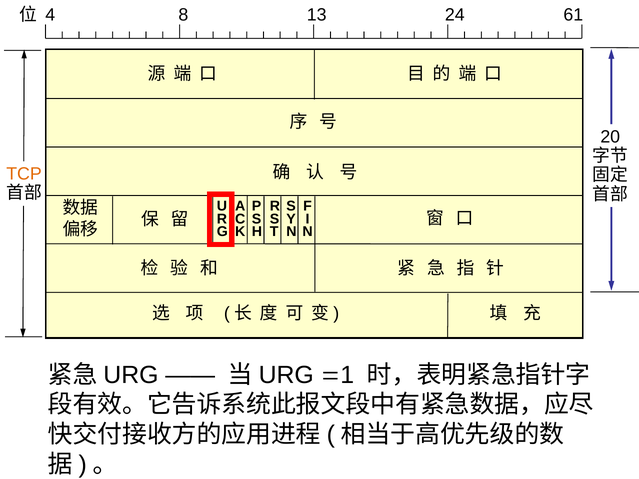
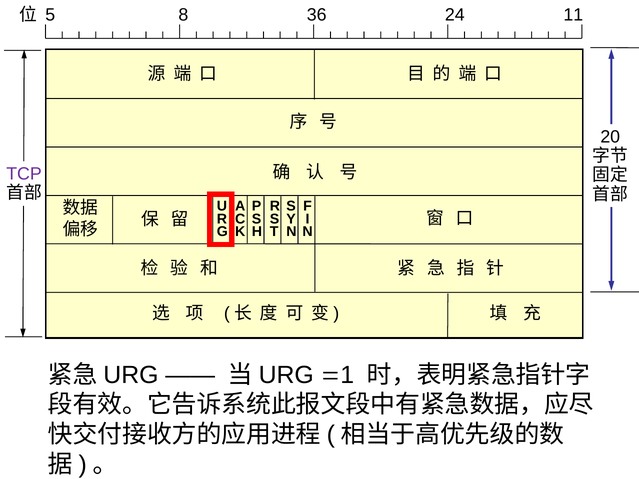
4: 4 -> 5
13: 13 -> 36
61: 61 -> 11
TCP colour: orange -> purple
